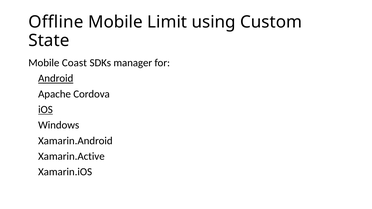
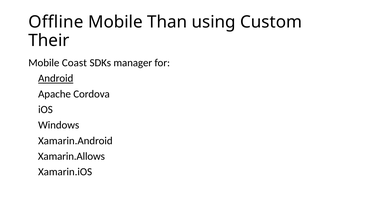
Limit: Limit -> Than
State: State -> Their
iOS underline: present -> none
Xamarin.Active: Xamarin.Active -> Xamarin.Allows
